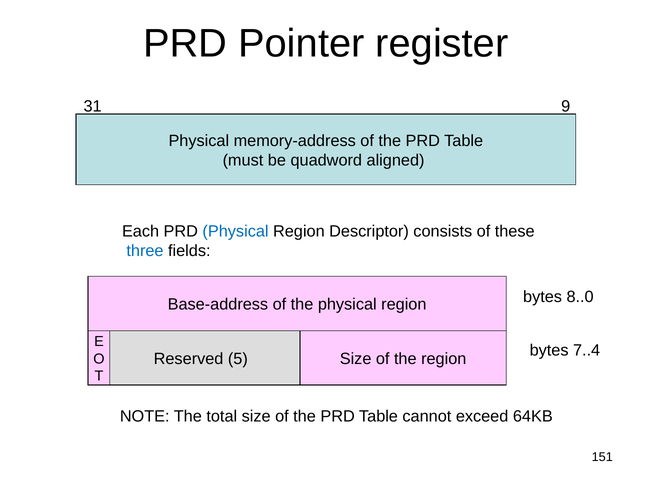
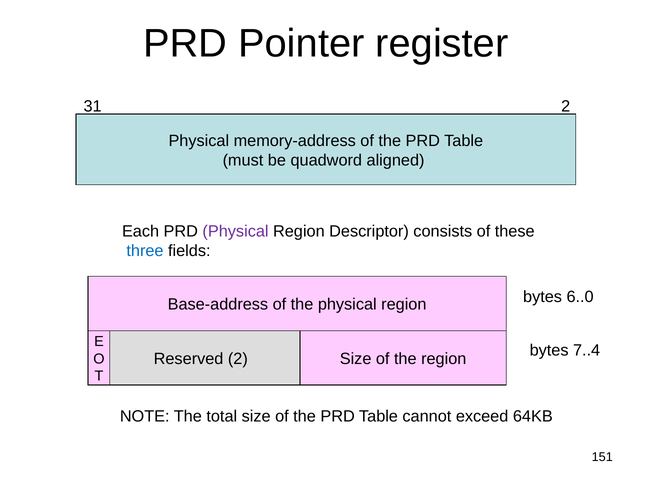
31 9: 9 -> 2
Physical at (236, 231) colour: blue -> purple
8..0: 8..0 -> 6..0
Reserved 5: 5 -> 2
